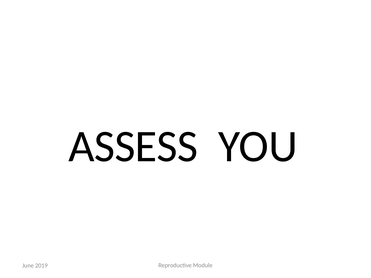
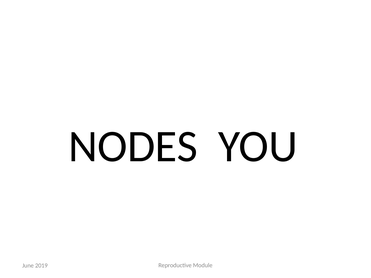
ASSESS: ASSESS -> NODES
